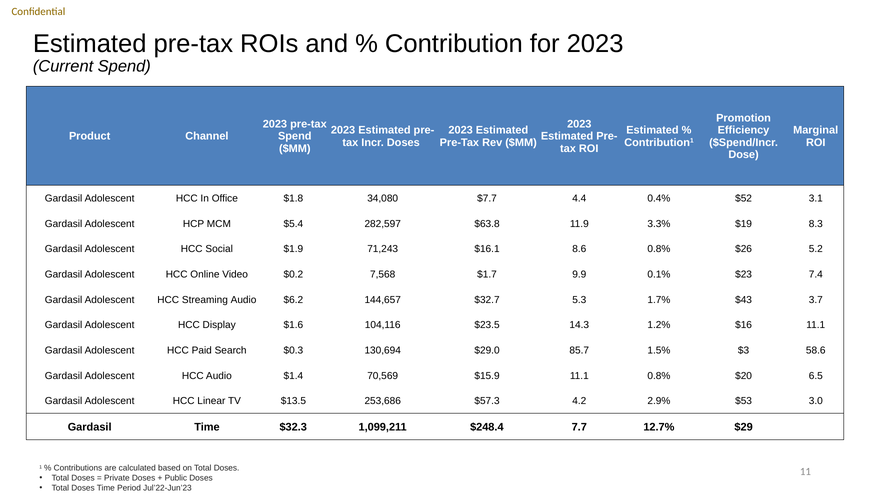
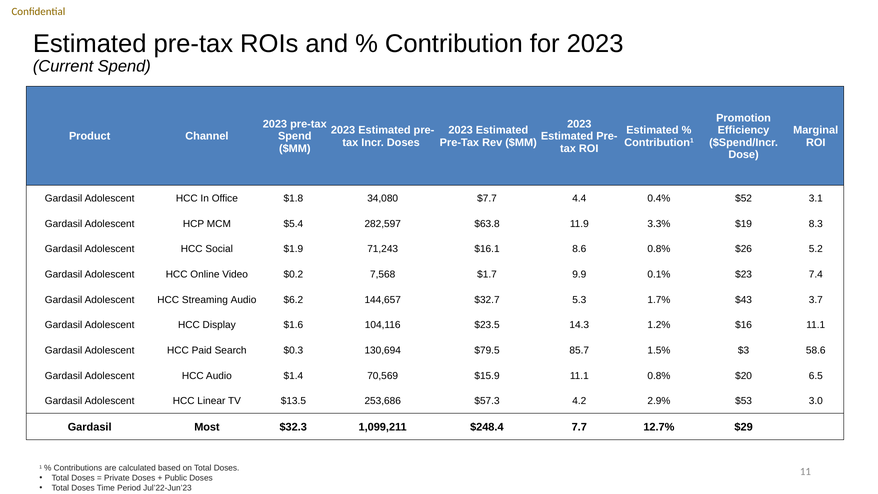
$29.0: $29.0 -> $79.5
Gardasil Time: Time -> Most
